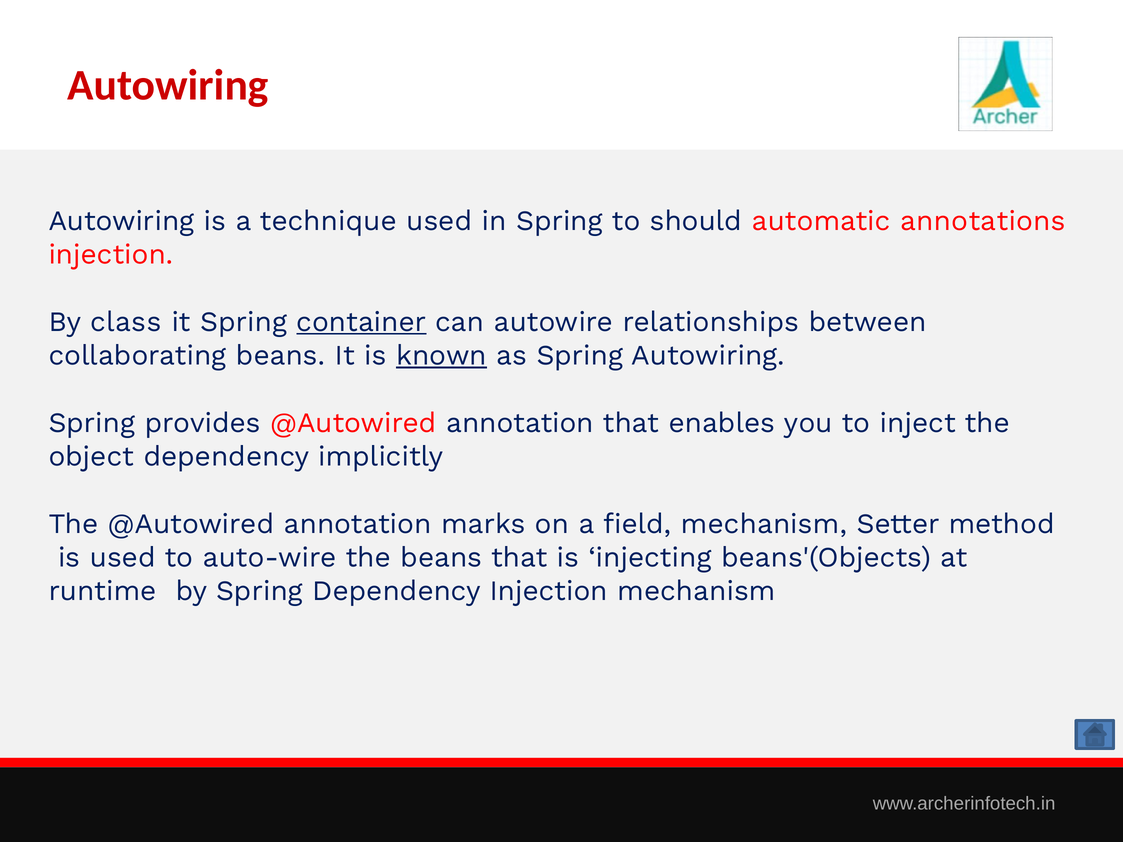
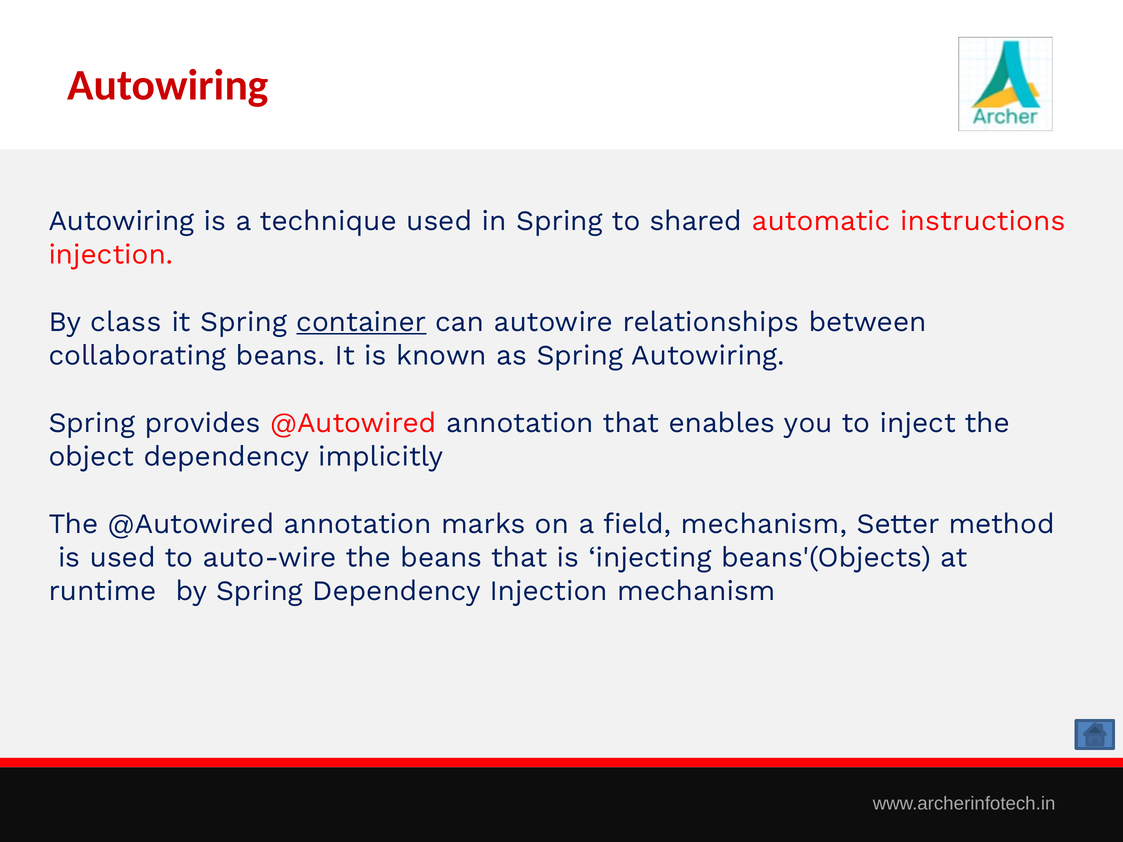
should: should -> shared
annotations: annotations -> instructions
known underline: present -> none
